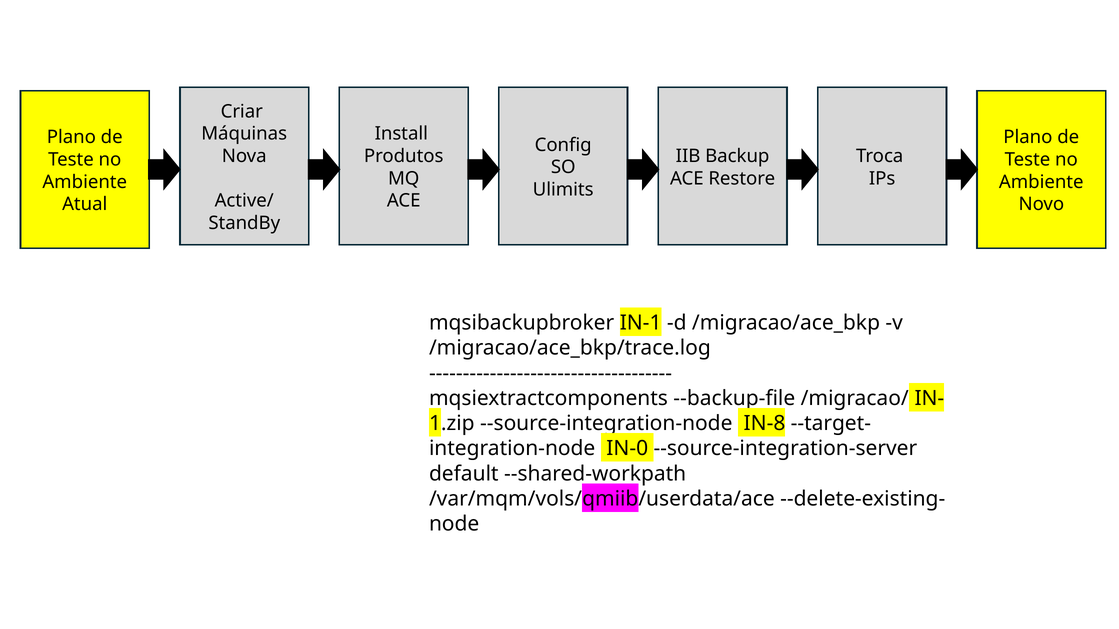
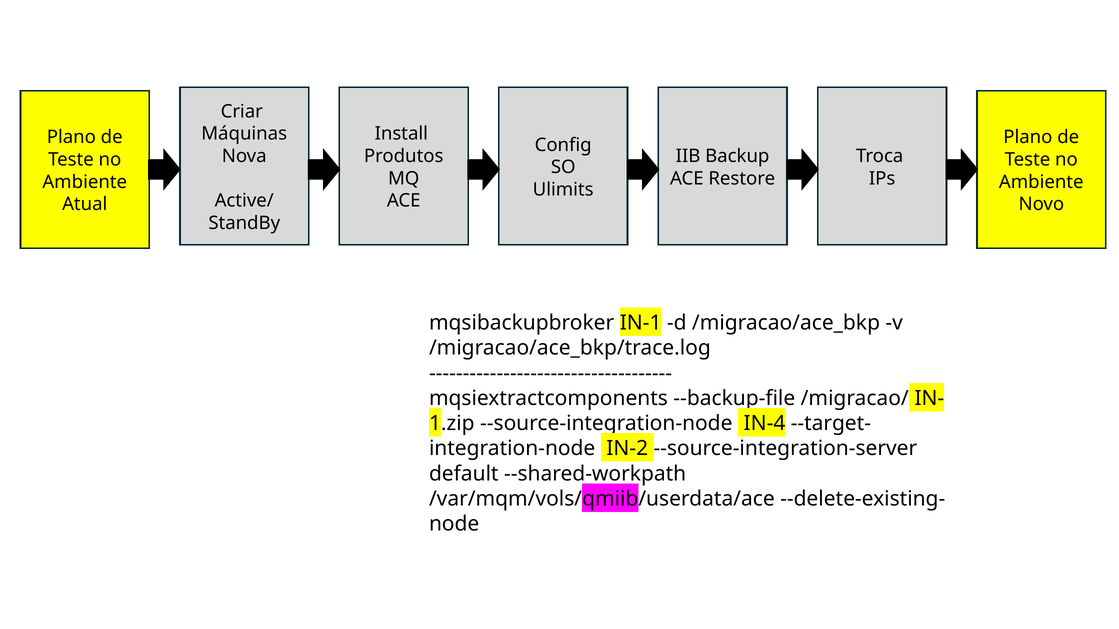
IN-8: IN-8 -> IN-4
IN-0: IN-0 -> IN-2
